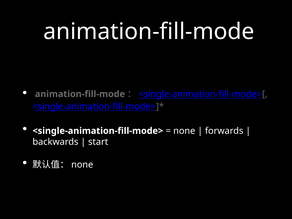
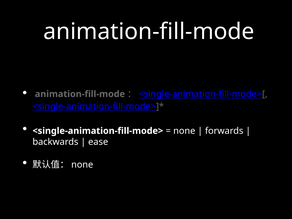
start: start -> ease
